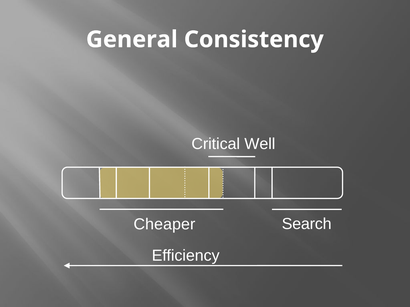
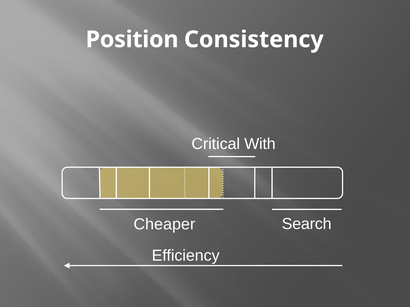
General: General -> Position
Well: Well -> With
